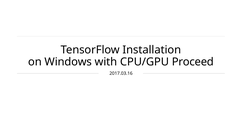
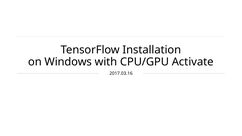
Proceed: Proceed -> Activate
